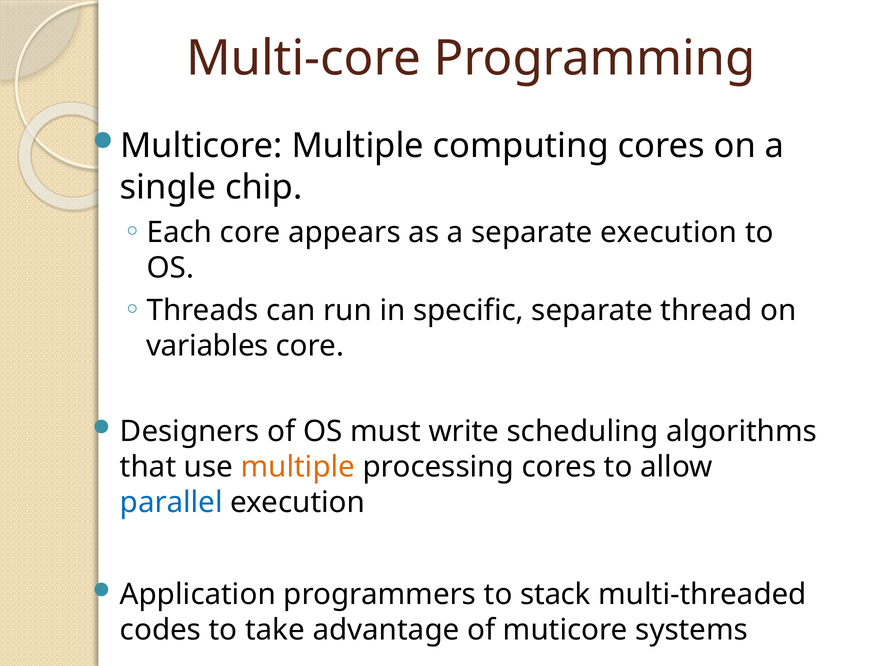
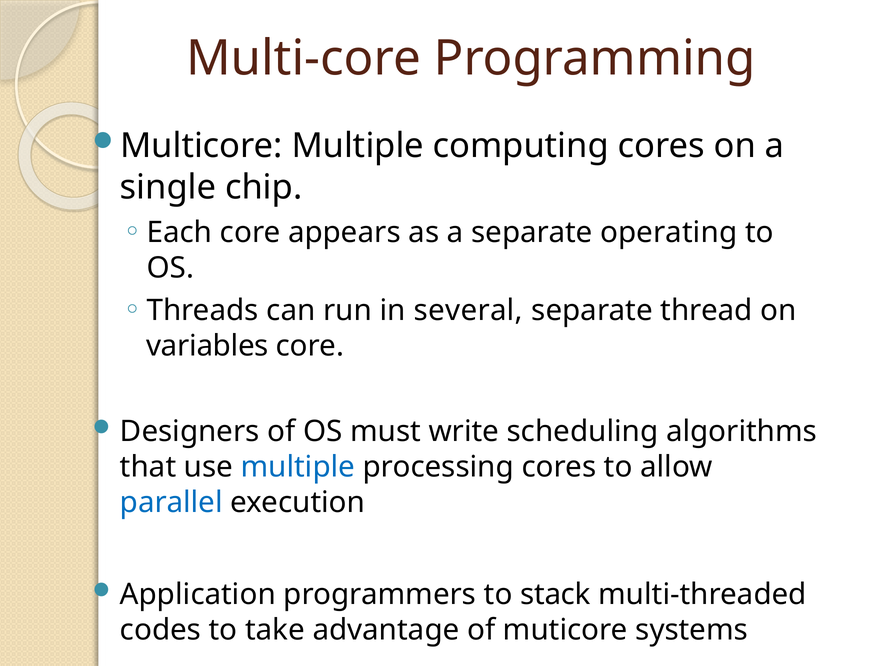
separate execution: execution -> operating
specific: specific -> several
multiple at (298, 467) colour: orange -> blue
